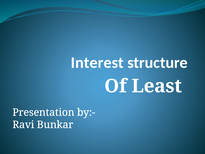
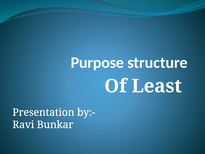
Interest: Interest -> Purpose
